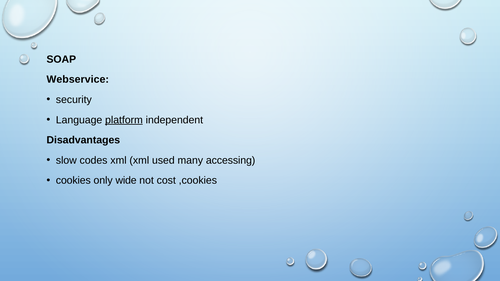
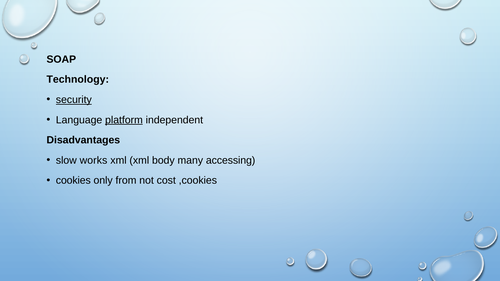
Webservice: Webservice -> Technology
security underline: none -> present
codes: codes -> works
used: used -> body
wide: wide -> from
